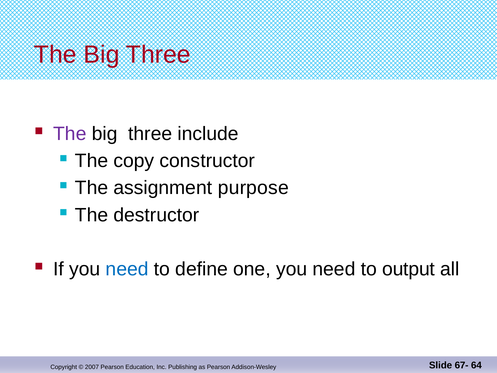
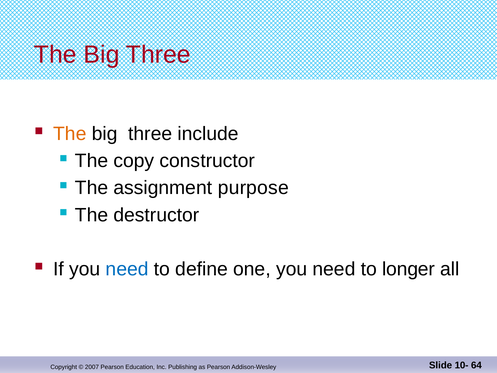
The at (70, 134) colour: purple -> orange
output: output -> longer
67-: 67- -> 10-
